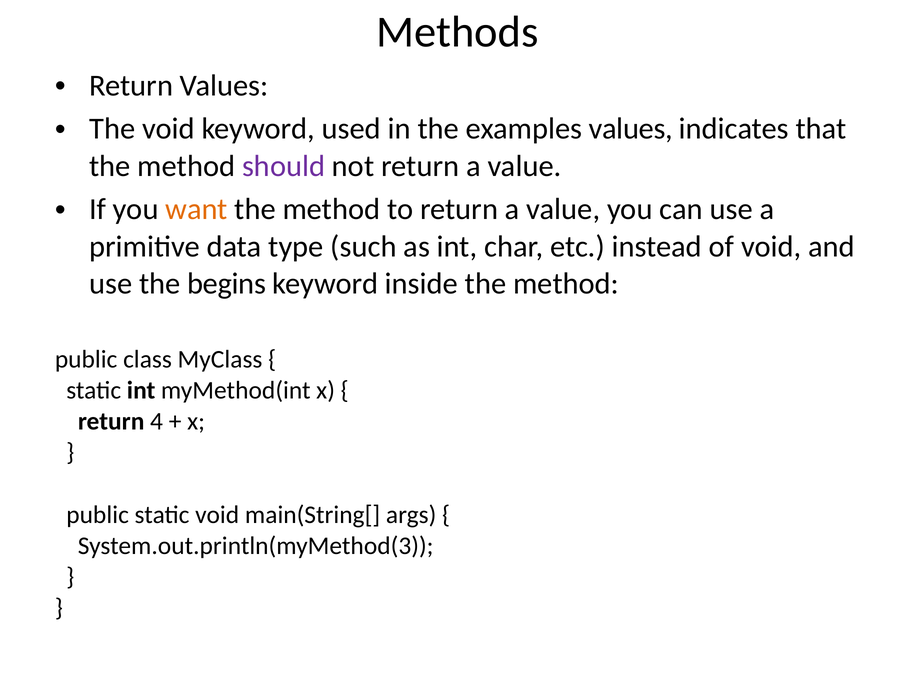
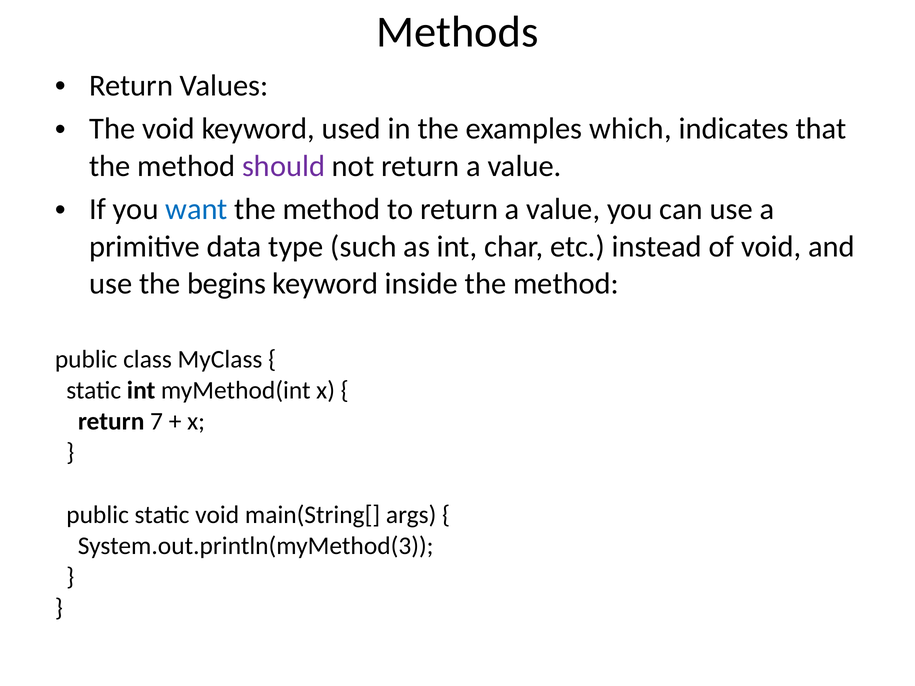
examples values: values -> which
want colour: orange -> blue
4: 4 -> 7
